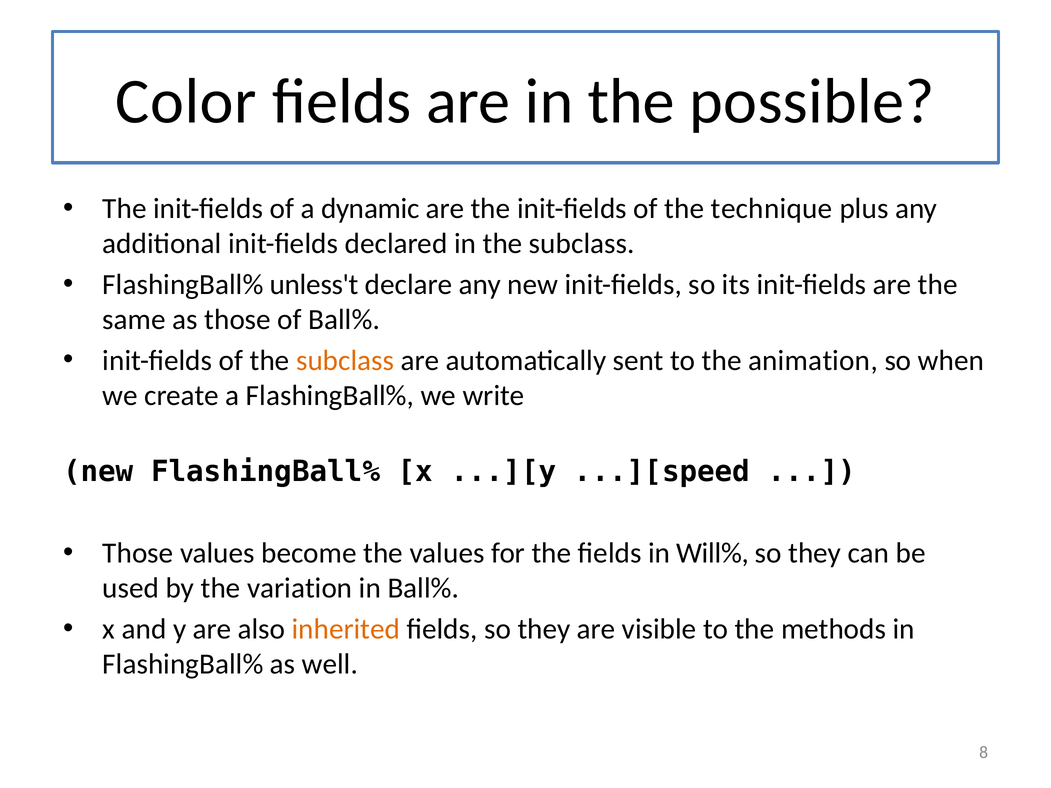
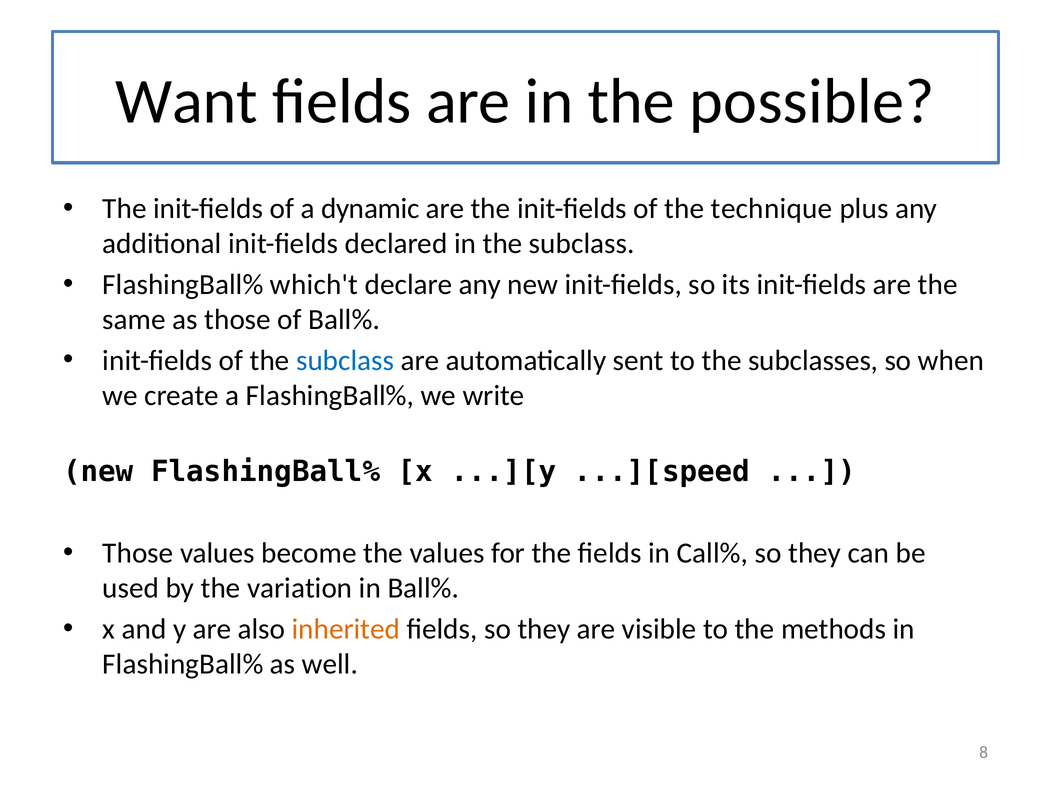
Color: Color -> Want
unless't: unless't -> which't
subclass at (345, 361) colour: orange -> blue
animation: animation -> subclasses
Will%: Will% -> Call%
